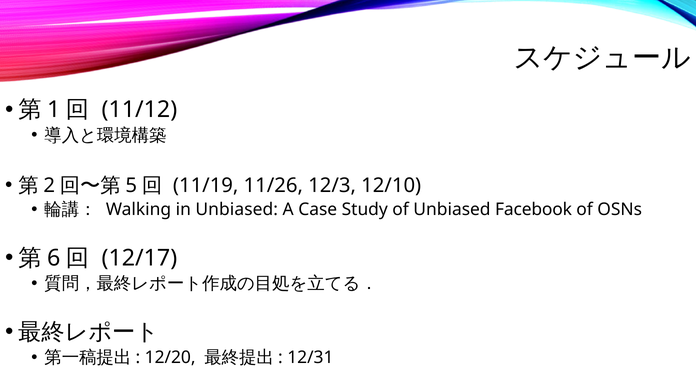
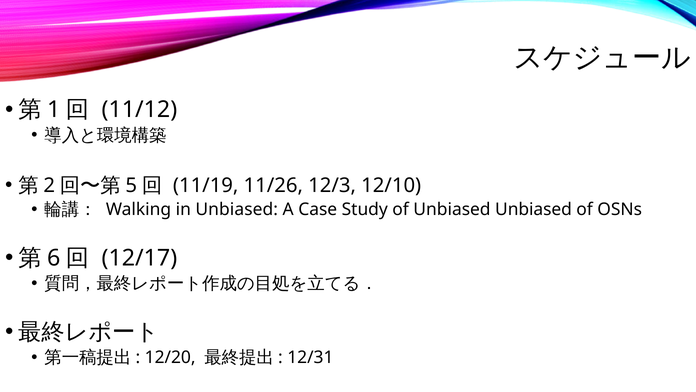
Unbiased Facebook: Facebook -> Unbiased
